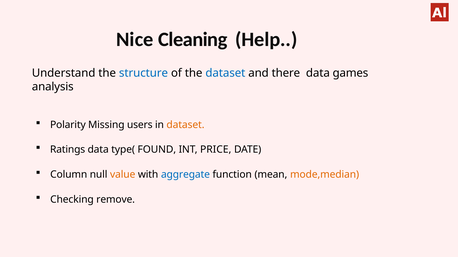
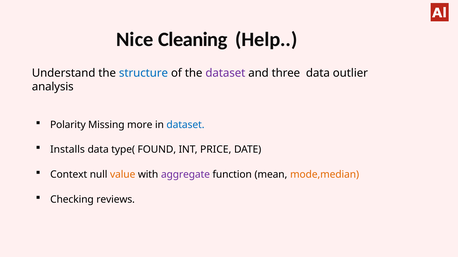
dataset at (225, 73) colour: blue -> purple
there: there -> three
games: games -> outlier
users: users -> more
dataset at (185, 125) colour: orange -> blue
Ratings: Ratings -> Installs
Column: Column -> Context
aggregate colour: blue -> purple
remove: remove -> reviews
